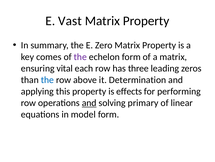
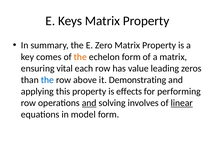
Vast: Vast -> Keys
the at (80, 57) colour: purple -> orange
three: three -> value
Determination: Determination -> Demonstrating
primary: primary -> involves
linear underline: none -> present
